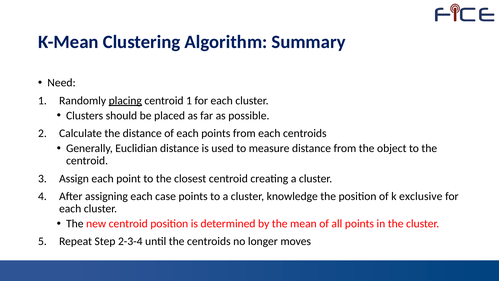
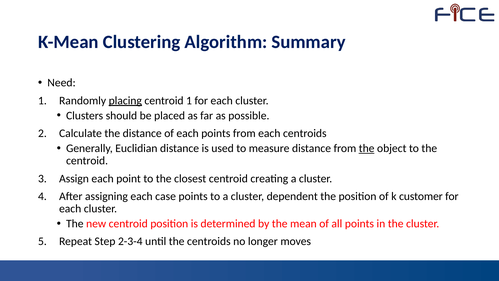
the at (367, 148) underline: none -> present
knowledge: knowledge -> dependent
exclusive: exclusive -> customer
